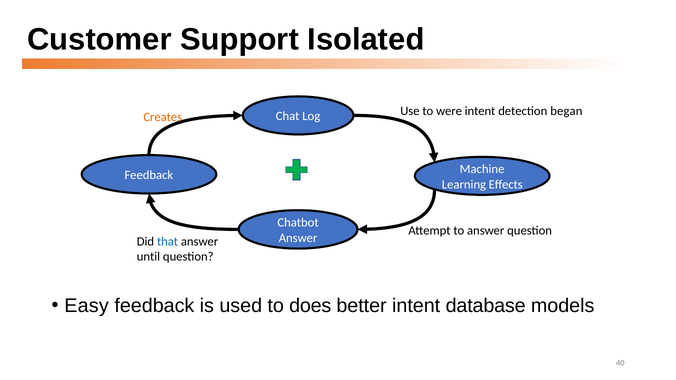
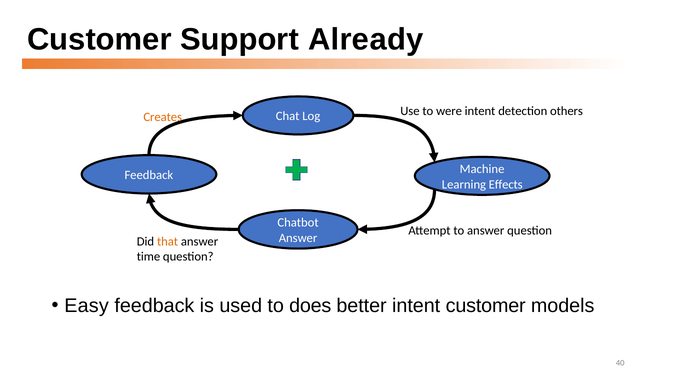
Isolated: Isolated -> Already
began: began -> others
that colour: blue -> orange
until: until -> time
intent database: database -> customer
